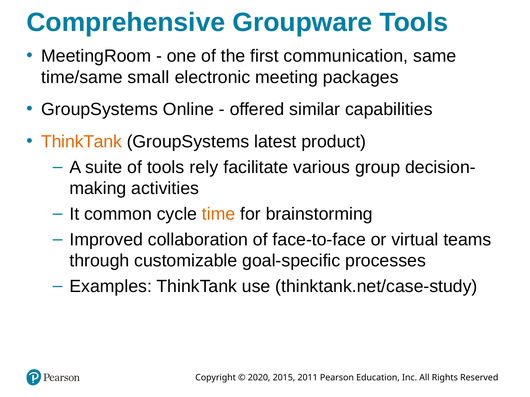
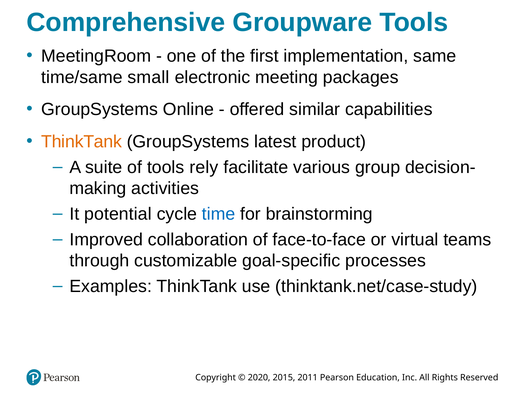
communication: communication -> implementation
common: common -> potential
time colour: orange -> blue
